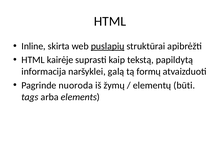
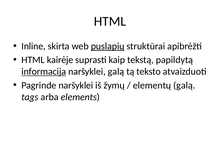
informacija underline: none -> present
formų: formų -> teksto
Pagrinde nuoroda: nuoroda -> naršyklei
elementų būti: būti -> galą
